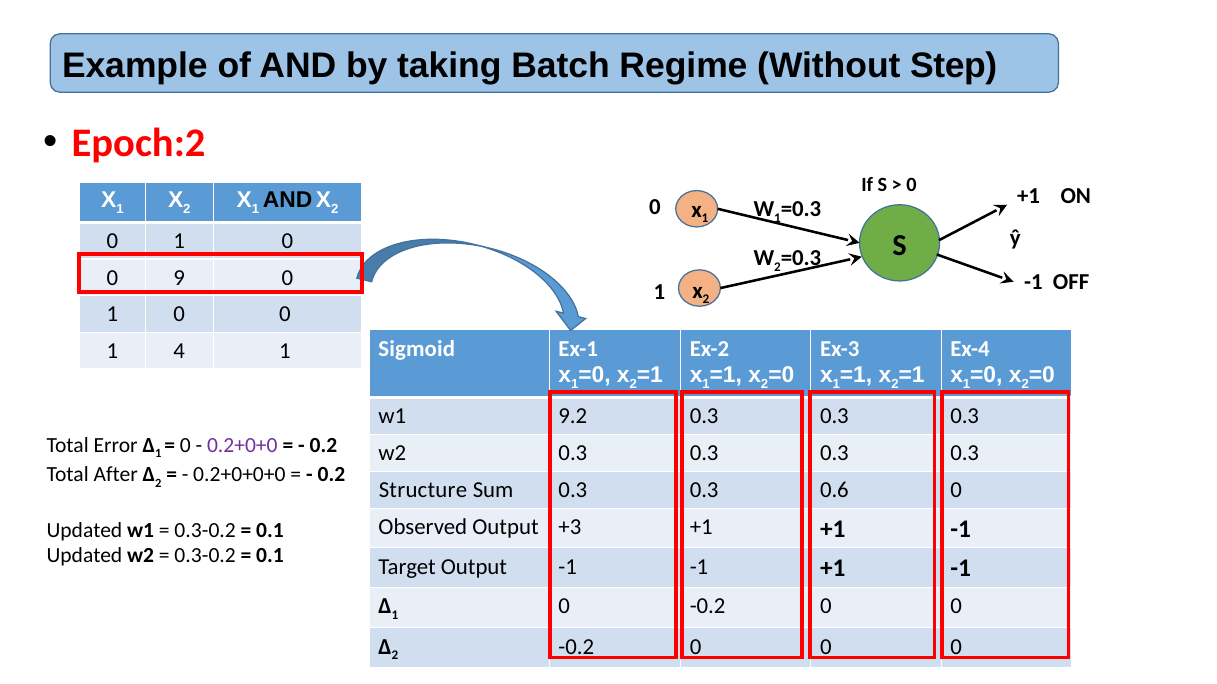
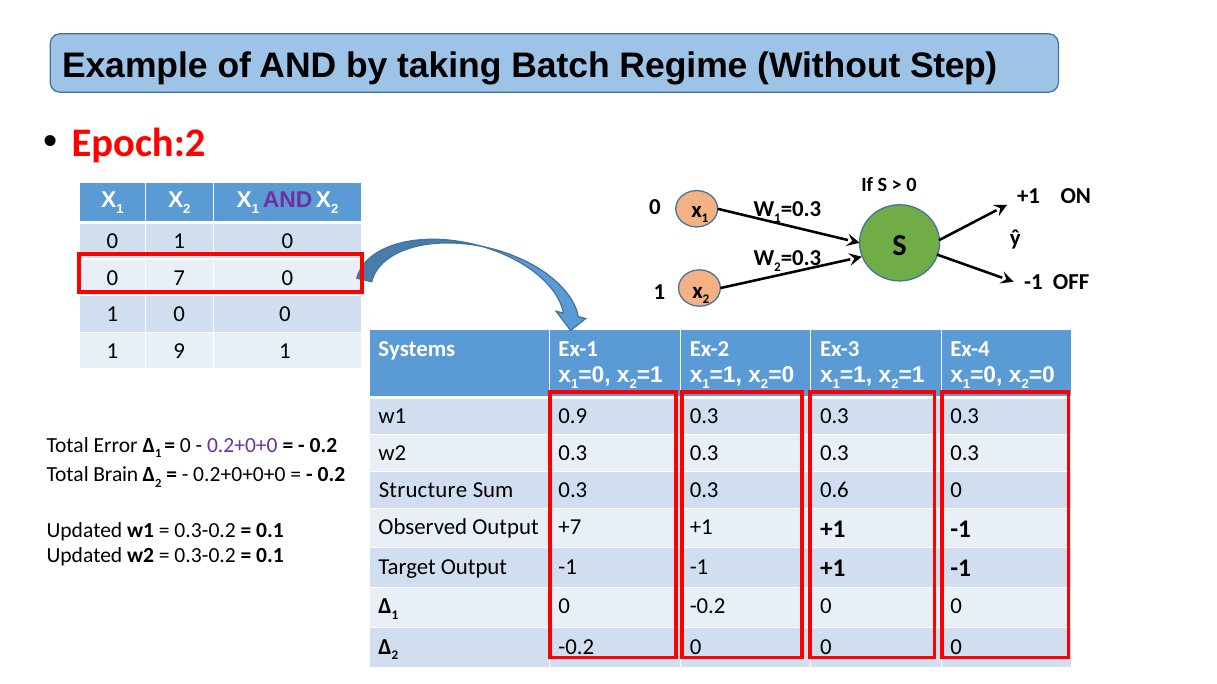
AND at (288, 200) colour: black -> purple
9: 9 -> 7
4: 4 -> 9
Sigmoid: Sigmoid -> Systems
9.2: 9.2 -> 0.9
After: After -> Brain
+3: +3 -> +7
